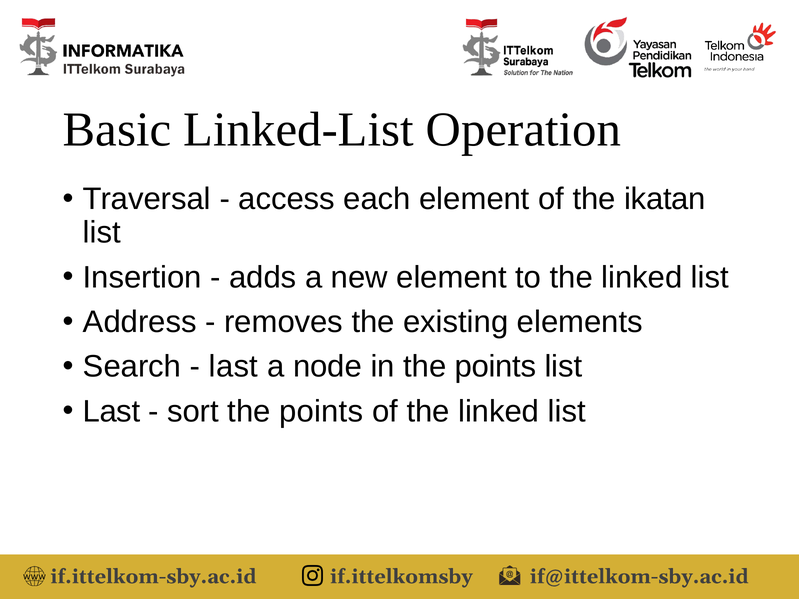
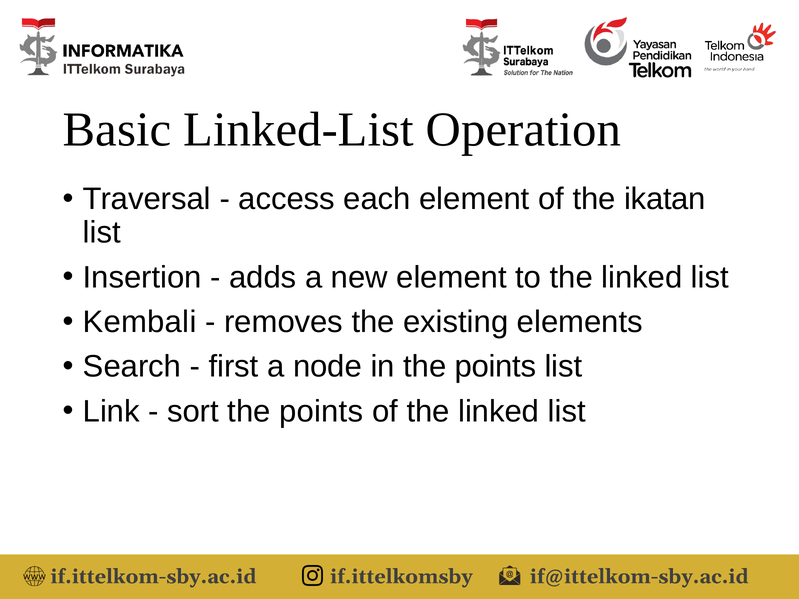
Address: Address -> Kembali
last at (233, 367): last -> first
Last at (111, 411): Last -> Link
